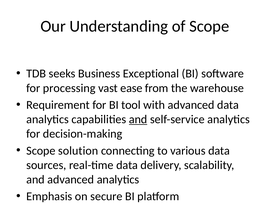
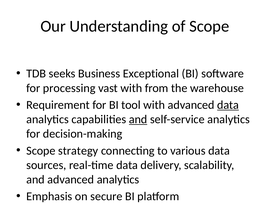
vast ease: ease -> with
data at (228, 105) underline: none -> present
solution: solution -> strategy
